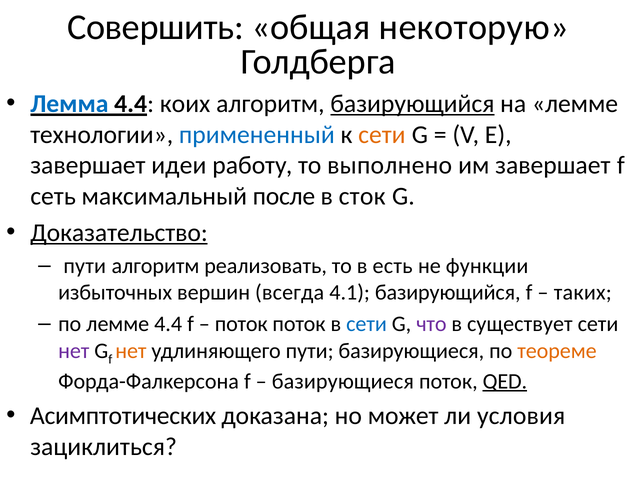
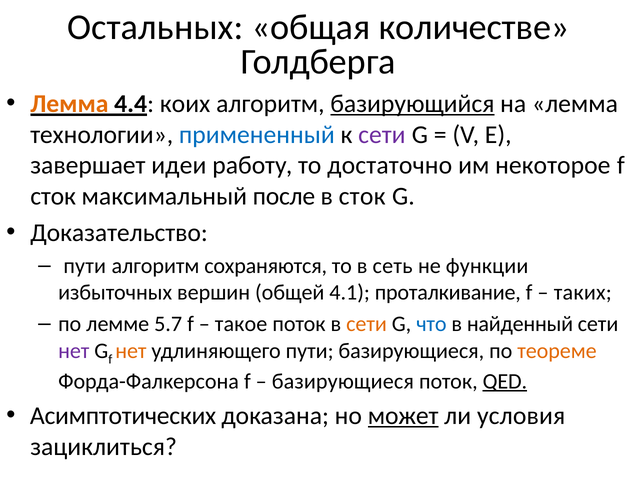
Совершить: Совершить -> Остальных
некоторую: некоторую -> количестве
Лемма at (69, 104) colour: blue -> orange
на лемме: лемме -> лемма
сети at (382, 135) colour: orange -> purple
выполнено: выполнено -> достаточно
им завершает: завершает -> некоторое
сеть at (53, 196): сеть -> сток
Доказательство underline: present -> none
реализовать: реализовать -> сохраняются
есть: есть -> сеть
всегда: всегда -> общей
4.1 базирующийся: базирующийся -> проталкивание
лемме 4.4: 4.4 -> 5.7
поток at (241, 324): поток -> такое
сети at (366, 324) colour: blue -> orange
что colour: purple -> blue
существует: существует -> найденный
может underline: none -> present
